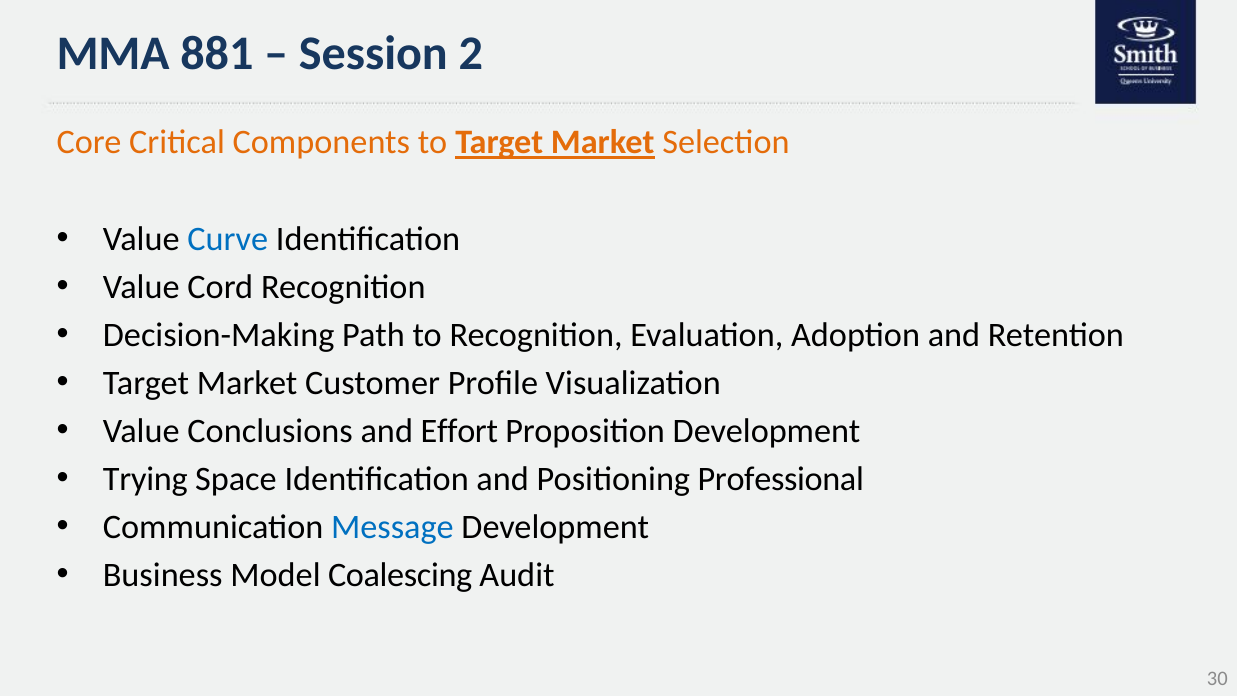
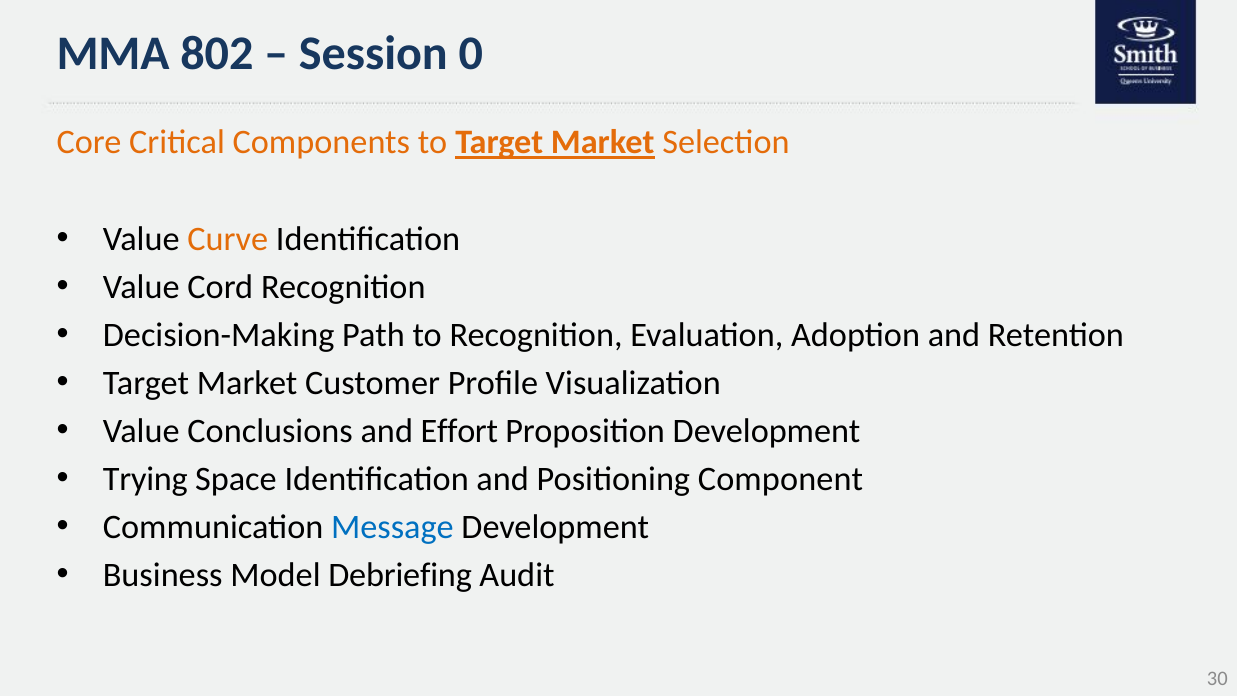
881: 881 -> 802
2: 2 -> 0
Curve colour: blue -> orange
Professional: Professional -> Component
Coalescing: Coalescing -> Debriefing
